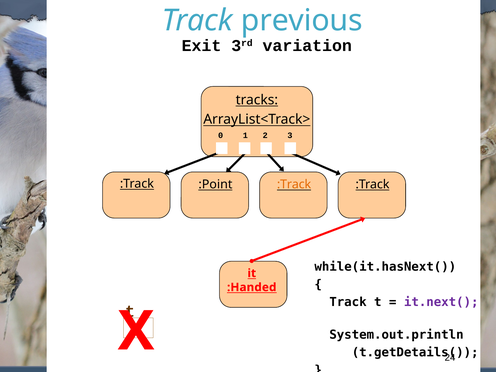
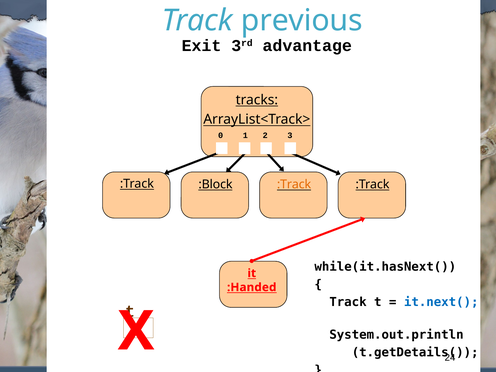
variation: variation -> advantage
:Point: :Point -> :Block
it.next( colour: purple -> blue
